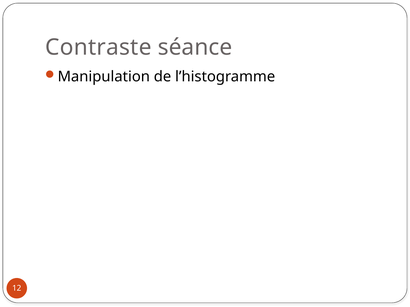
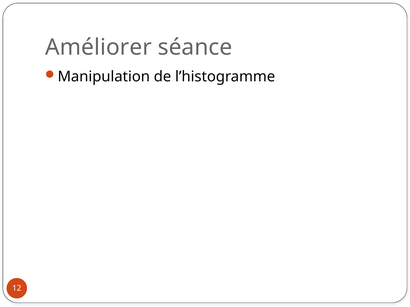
Contraste: Contraste -> Améliorer
